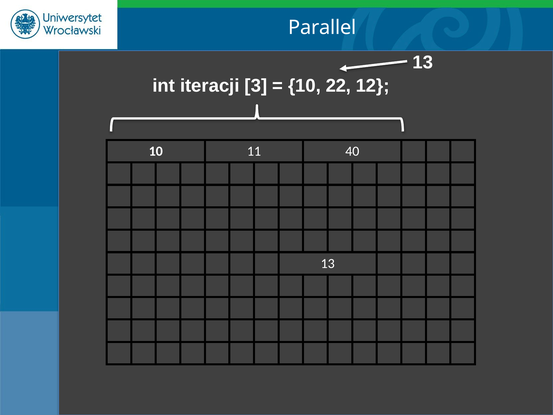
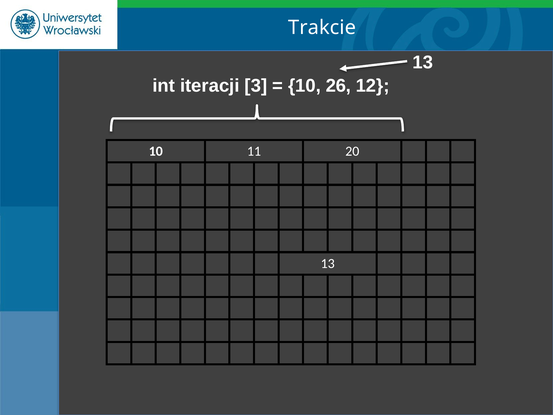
Parallel: Parallel -> Trakcie
22: 22 -> 26
40: 40 -> 20
